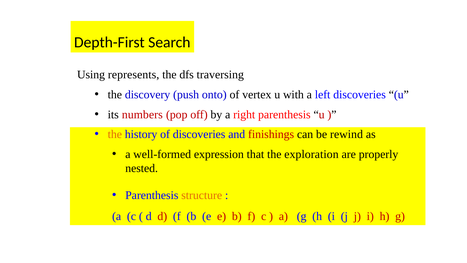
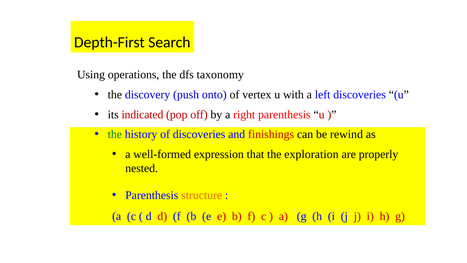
represents: represents -> operations
traversing: traversing -> taxonomy
numbers: numbers -> indicated
the at (115, 134) colour: orange -> green
